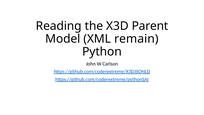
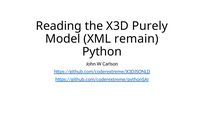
Parent: Parent -> Purely
